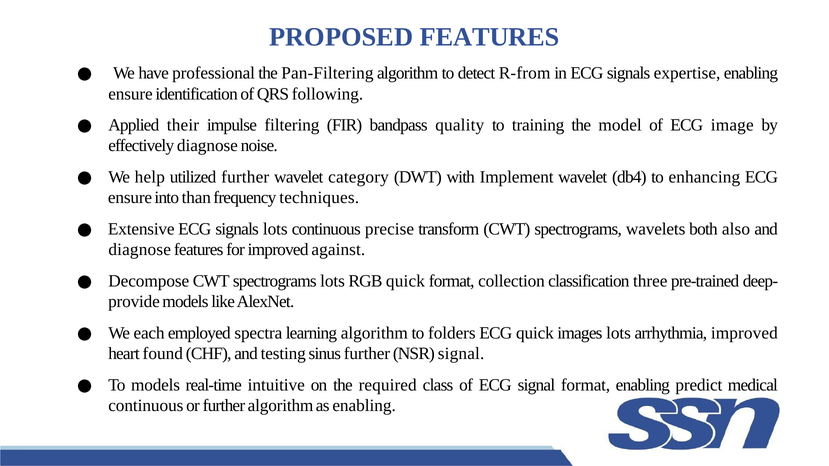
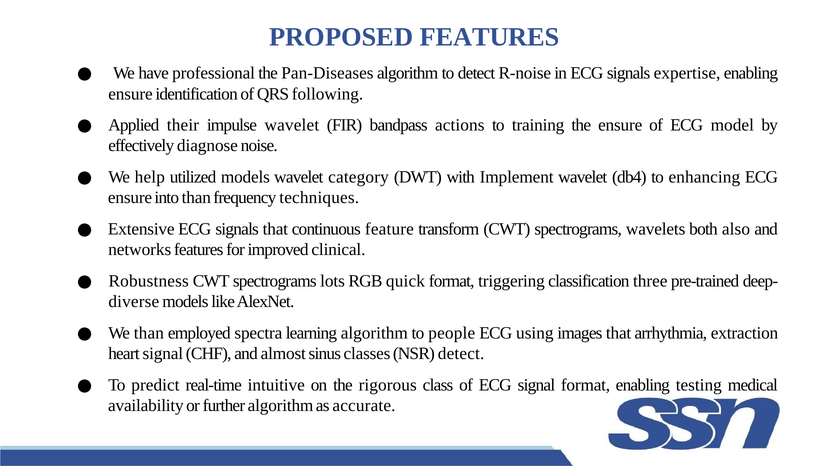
Pan-Filtering: Pan-Filtering -> Pan-Diseases
R-from: R-from -> R-noise
impulse filtering: filtering -> wavelet
quality: quality -> actions
the model: model -> ensure
image: image -> model
utilized further: further -> models
signals lots: lots -> that
precise: precise -> feature
diagnose at (140, 250): diagnose -> networks
against: against -> clinical
Decompose: Decompose -> Robustness
collection: collection -> triggering
provide: provide -> diverse
We each: each -> than
folders: folders -> people
ECG quick: quick -> using
images lots: lots -> that
arrhythmia improved: improved -> extraction
heart found: found -> signal
testing: testing -> almost
sinus further: further -> classes
NSR signal: signal -> detect
To models: models -> predict
required: required -> rigorous
predict: predict -> testing
continuous at (146, 406): continuous -> availability
as enabling: enabling -> accurate
